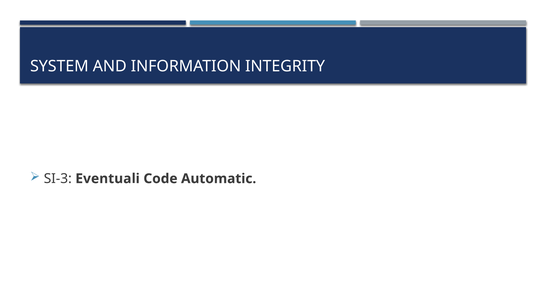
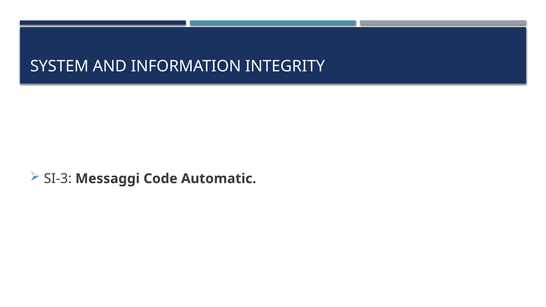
Eventuali: Eventuali -> Messaggi
